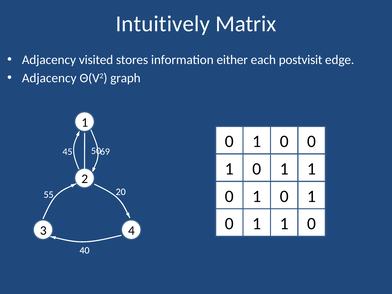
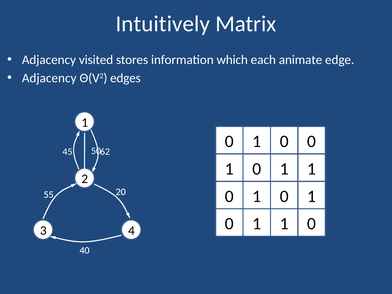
either: either -> which
postvisit: postvisit -> animate
graph: graph -> edges
69: 69 -> 62
